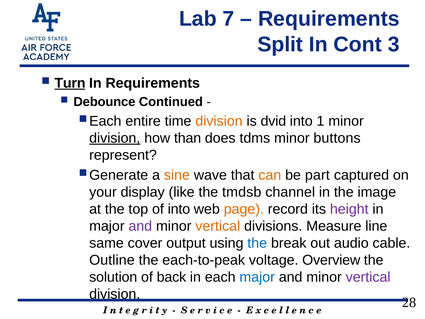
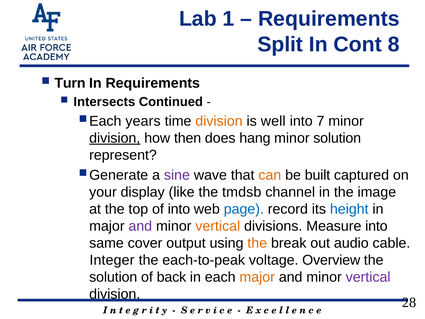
7: 7 -> 1
3: 3 -> 8
Turn underline: present -> none
Debounce: Debounce -> Intersects
entire: entire -> years
dvid: dvid -> well
1: 1 -> 7
than: than -> then
tdms: tdms -> hang
minor buttons: buttons -> solution
sine colour: orange -> purple
part: part -> built
page colour: orange -> blue
height colour: purple -> blue
Measure line: line -> into
the at (257, 243) colour: blue -> orange
Outline: Outline -> Integer
major at (257, 277) colour: blue -> orange
